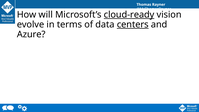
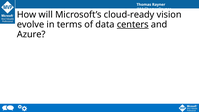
cloud-ready underline: present -> none
